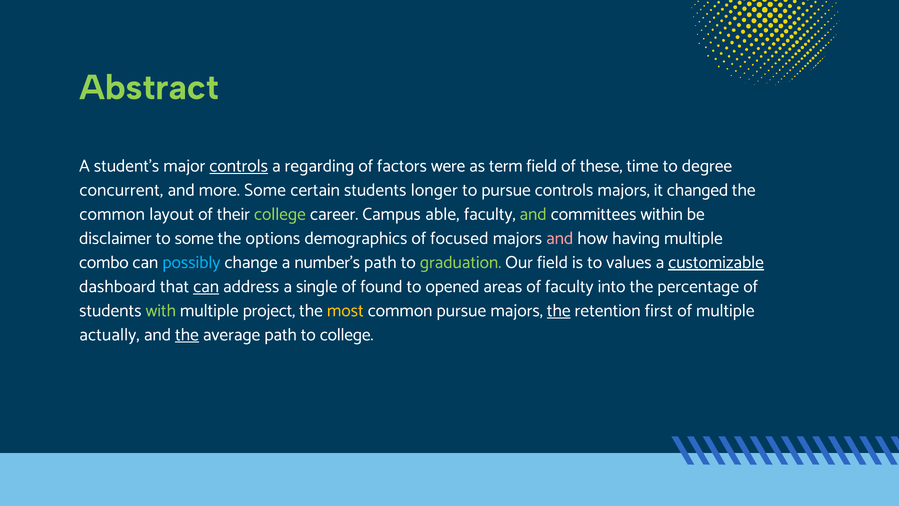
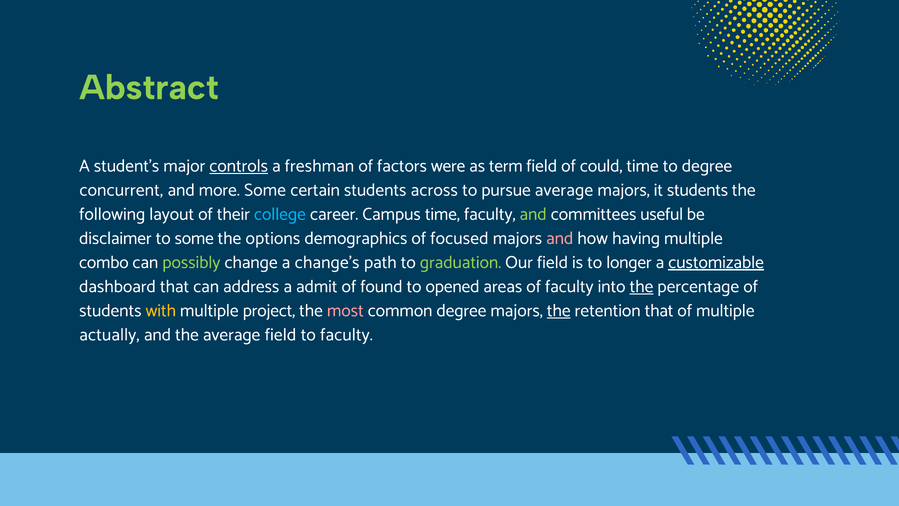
regarding: regarding -> freshman
these: these -> could
longer: longer -> across
pursue controls: controls -> average
it changed: changed -> students
common at (112, 214): common -> following
college at (280, 214) colour: light green -> light blue
Campus able: able -> time
within: within -> useful
possibly colour: light blue -> light green
number’s: number’s -> change’s
values: values -> longer
can at (206, 286) underline: present -> none
single: single -> admit
the at (641, 286) underline: none -> present
with colour: light green -> yellow
most colour: yellow -> pink
common pursue: pursue -> degree
retention first: first -> that
the at (187, 334) underline: present -> none
average path: path -> field
to college: college -> faculty
